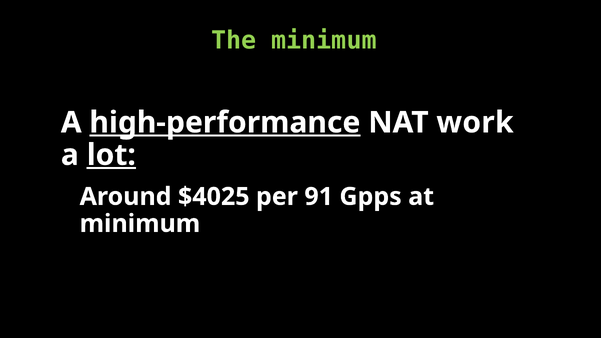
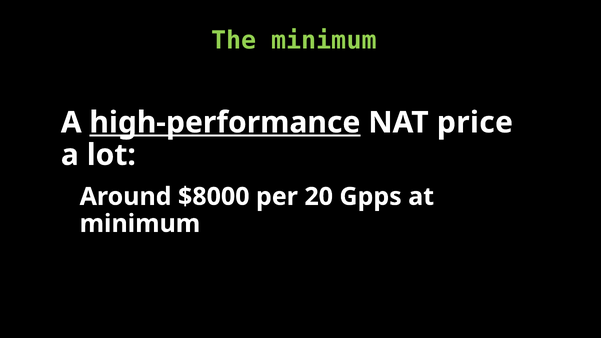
work: work -> price
lot underline: present -> none
$4025: $4025 -> $8000
91: 91 -> 20
